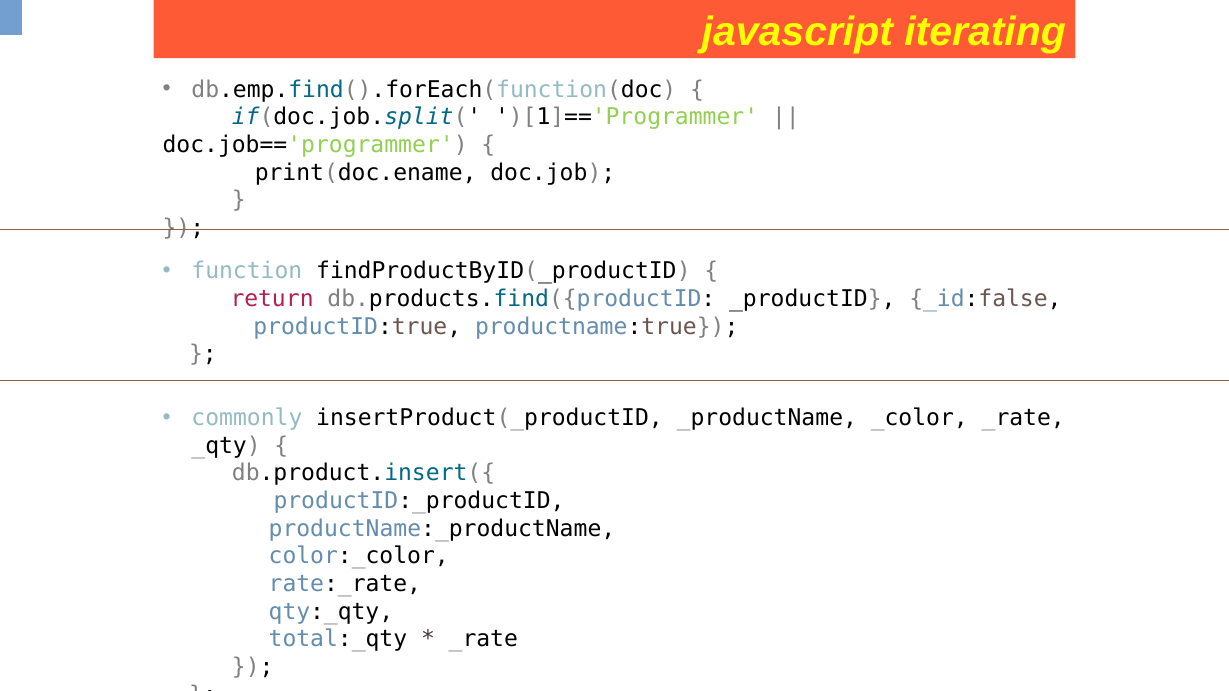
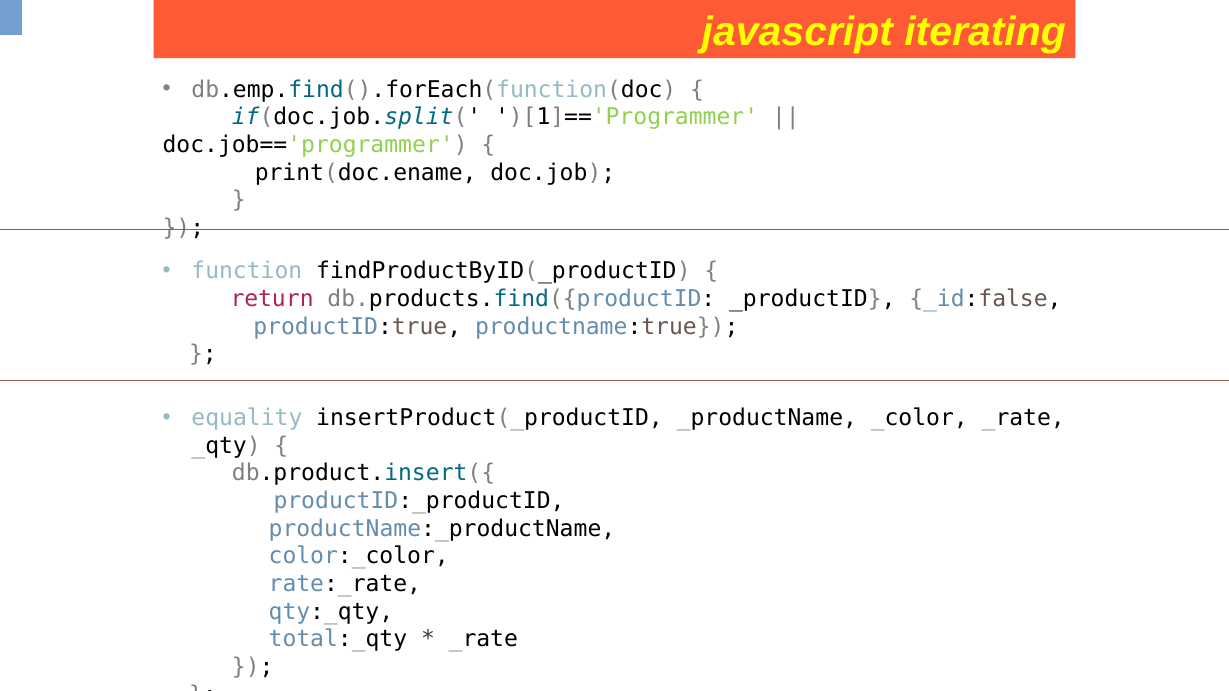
commonly: commonly -> equality
